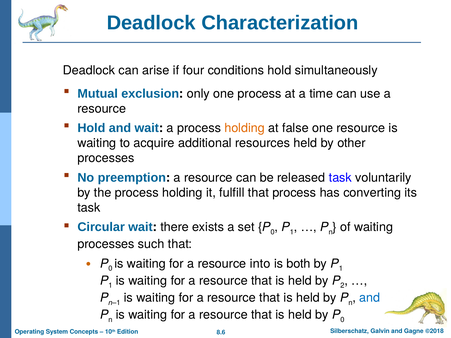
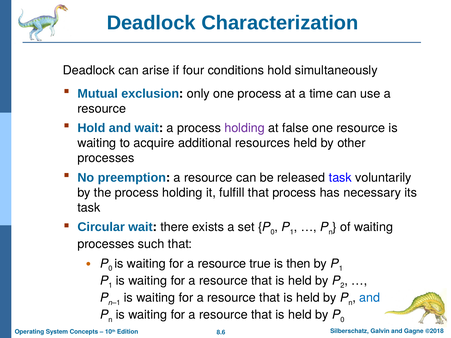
holding at (245, 128) colour: orange -> purple
converting: converting -> necessary
into: into -> true
both: both -> then
